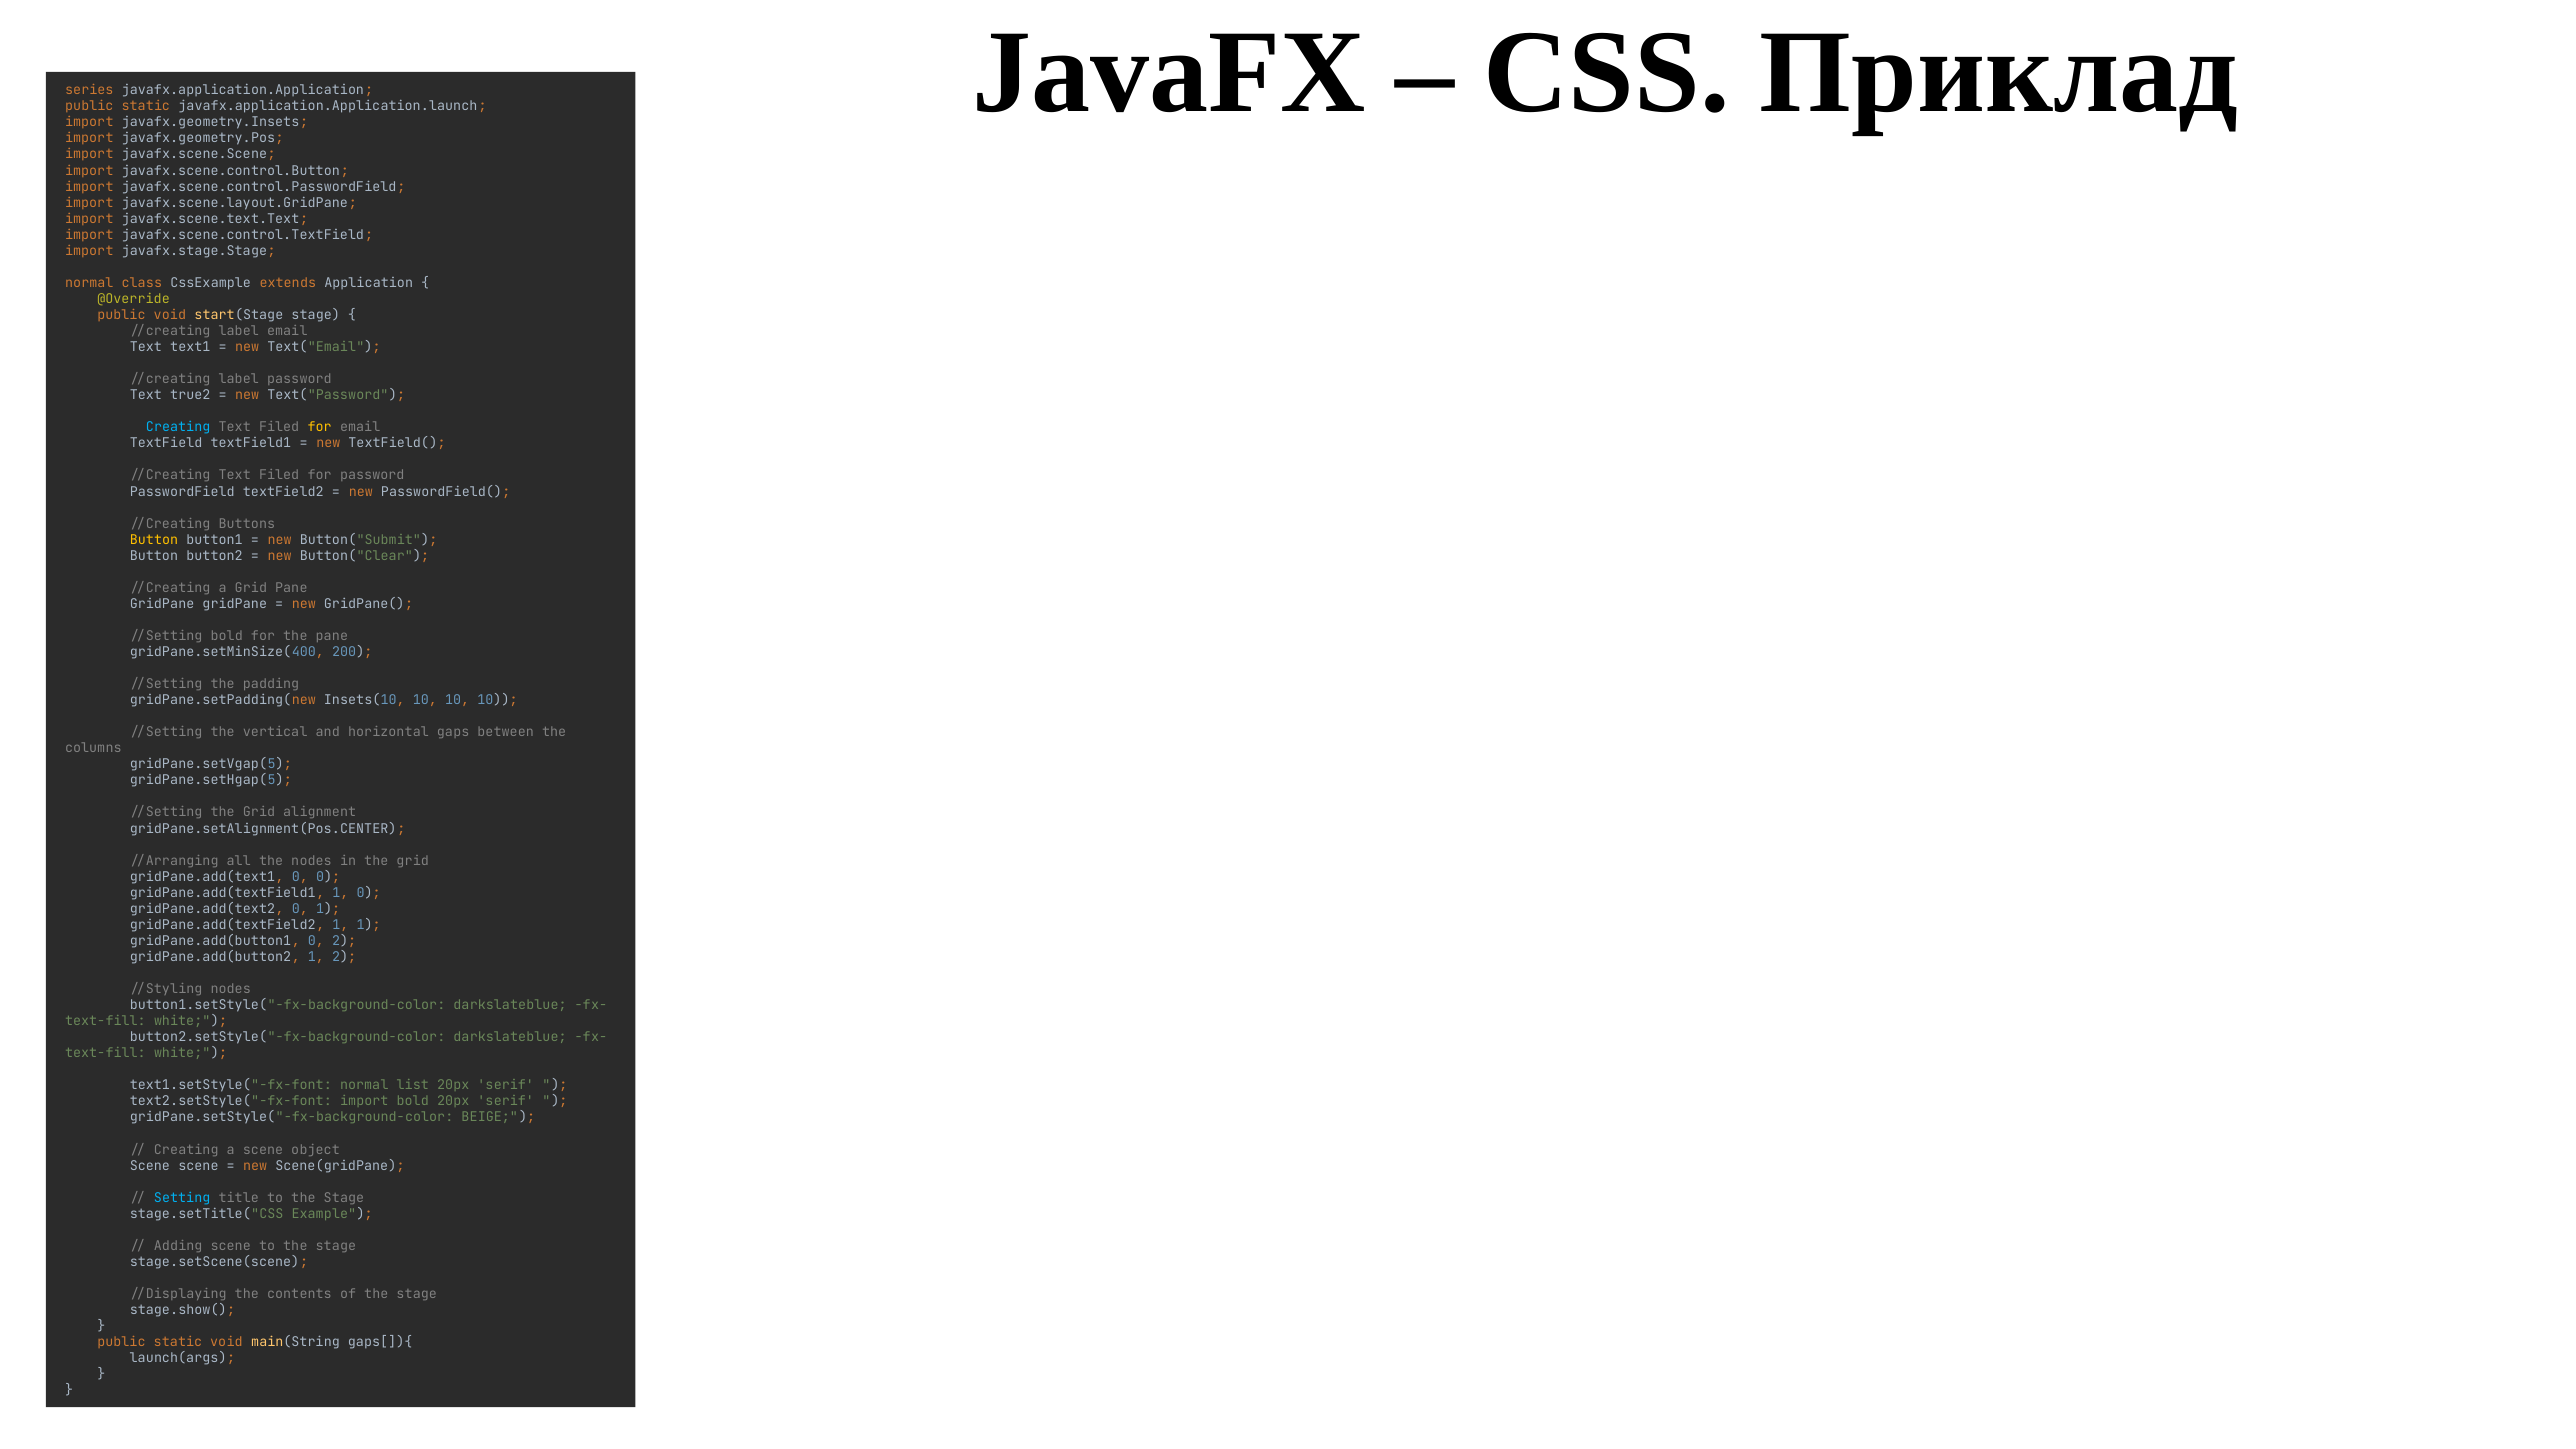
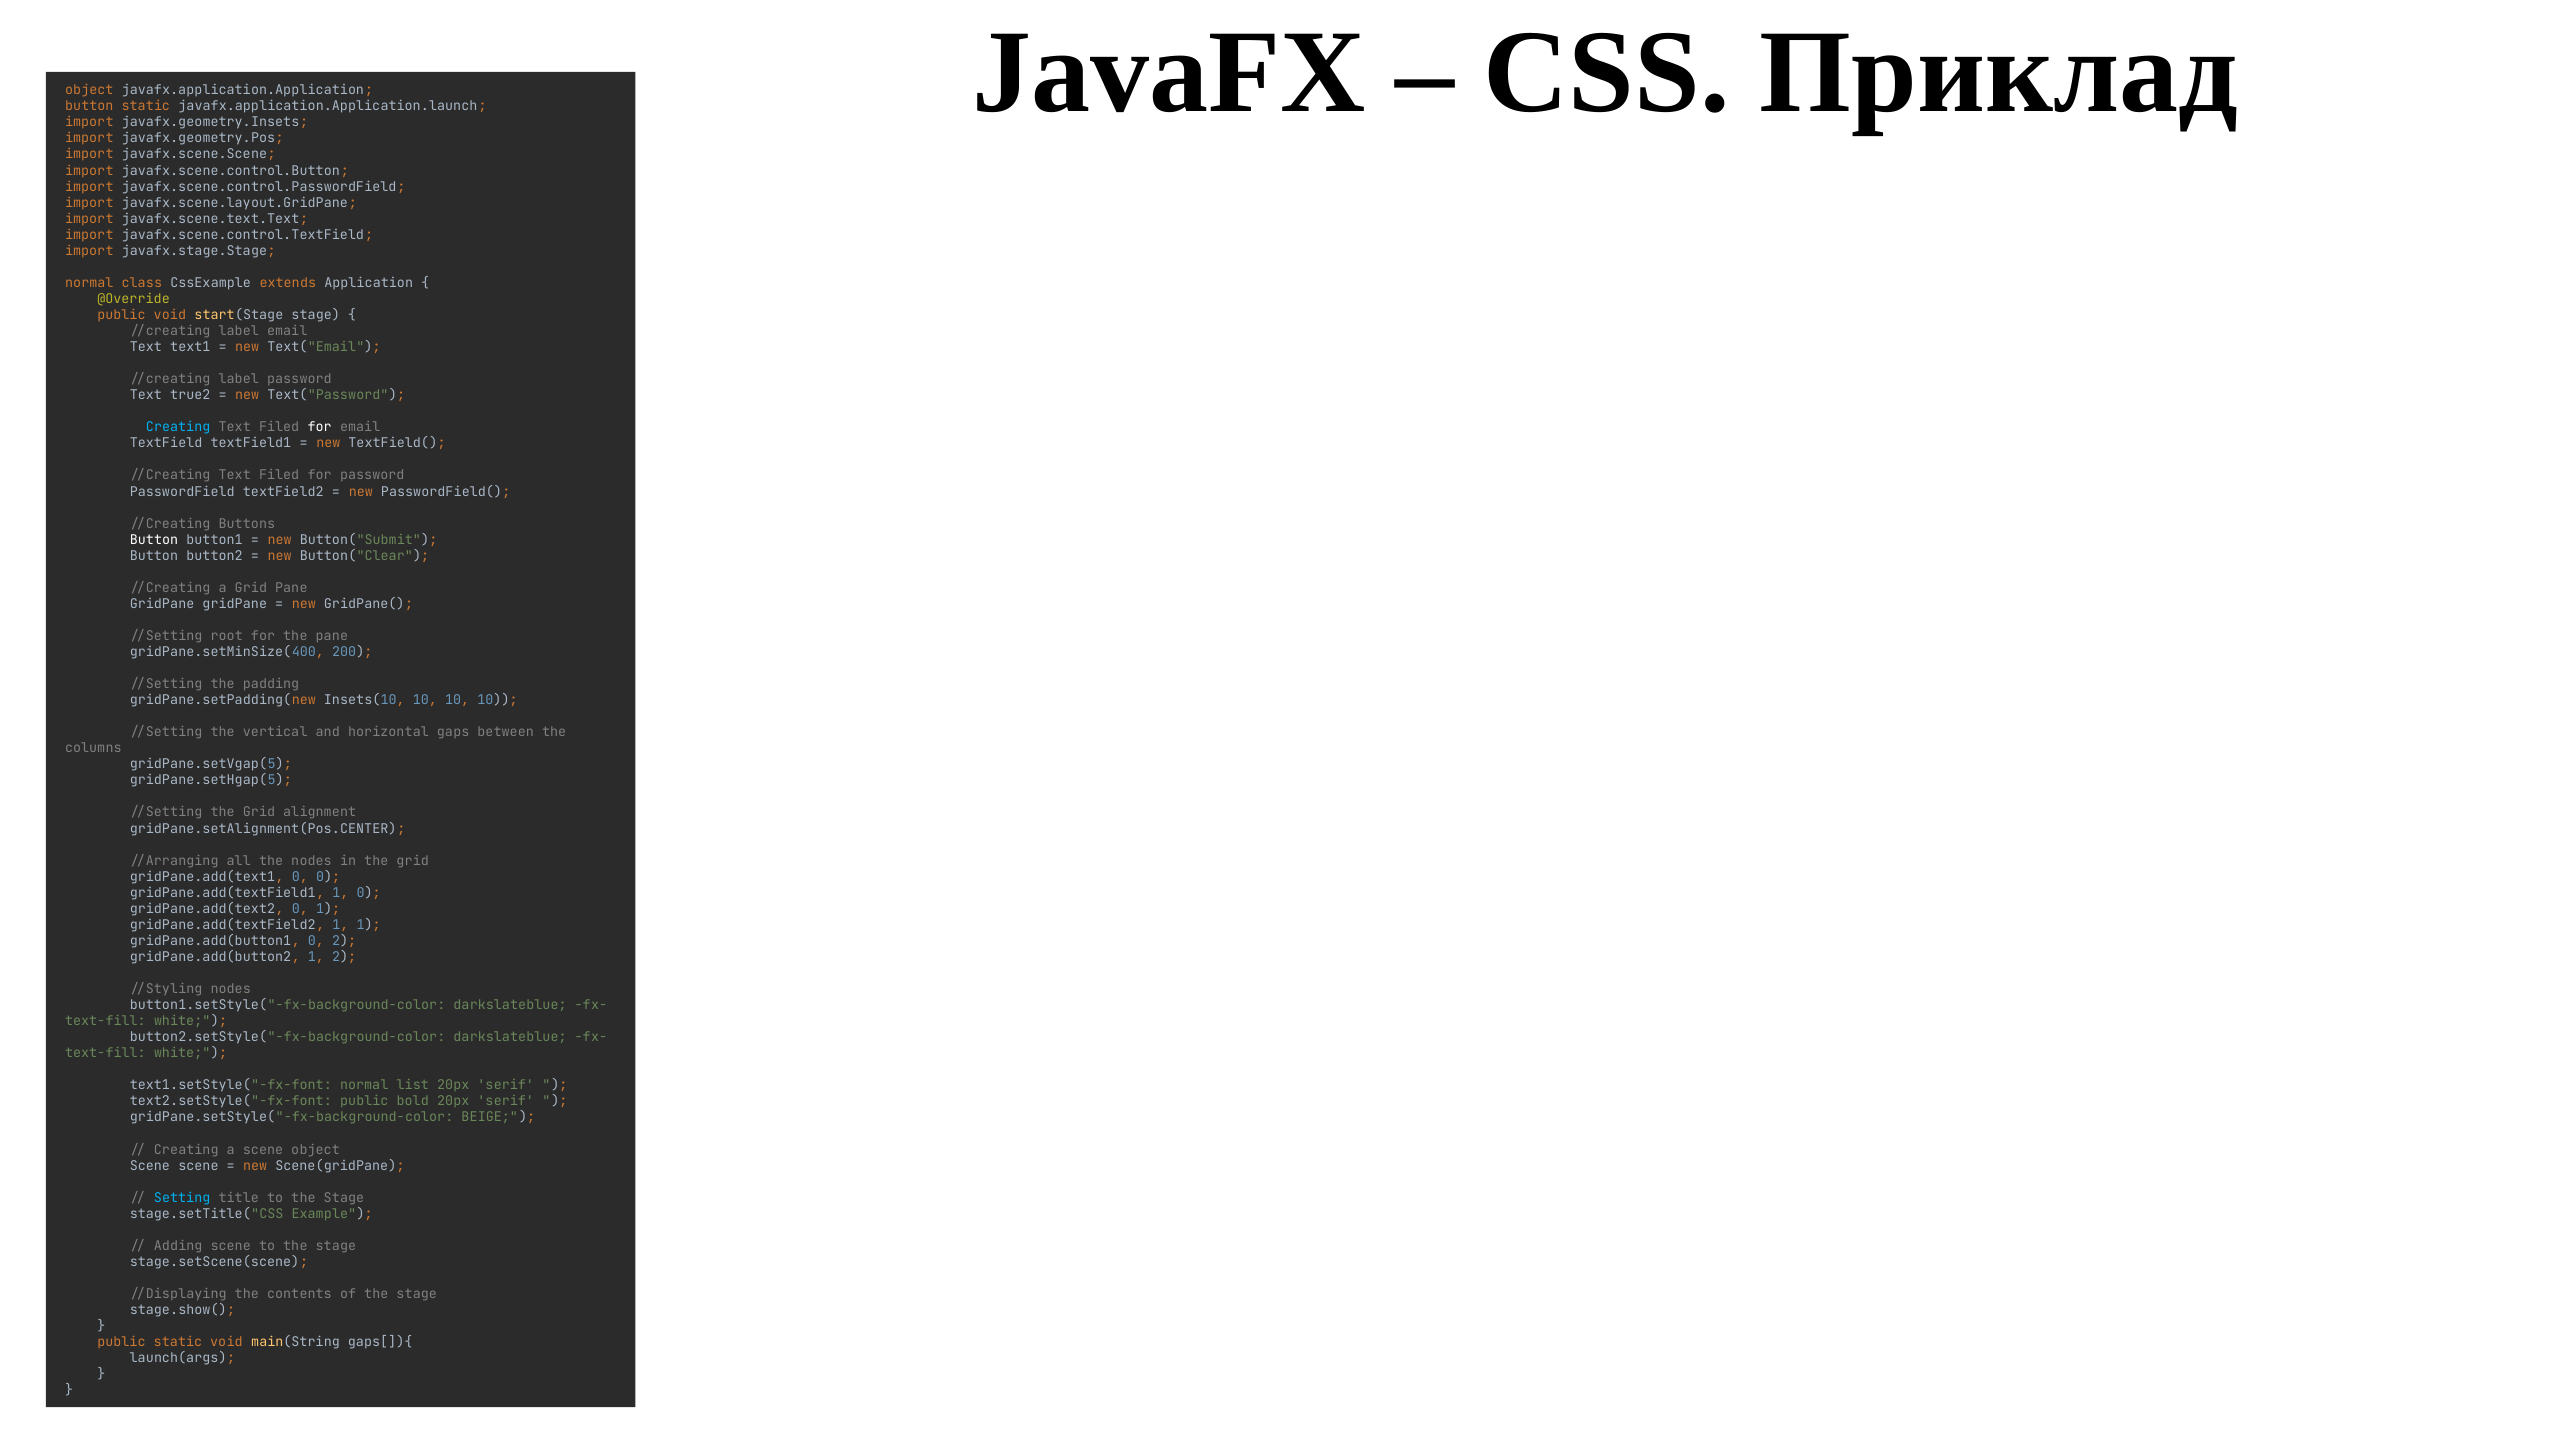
series at (89, 90): series -> object
public at (89, 106): public -> button
for at (320, 427) colour: yellow -> white
Button at (154, 540) colour: yellow -> white
//Setting bold: bold -> root
text2.setStyle("-fx-font import: import -> public
